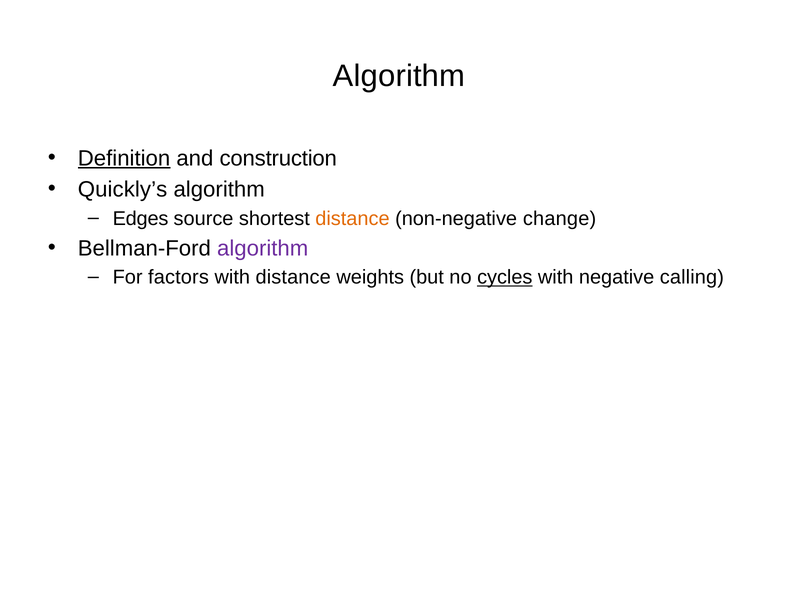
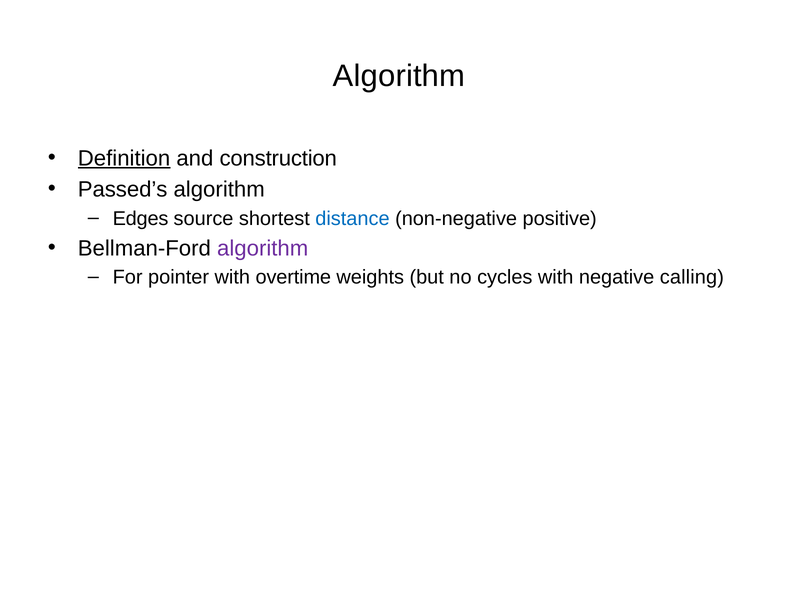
Quickly’s: Quickly’s -> Passed’s
distance at (352, 219) colour: orange -> blue
change: change -> positive
factors: factors -> pointer
with distance: distance -> overtime
cycles underline: present -> none
